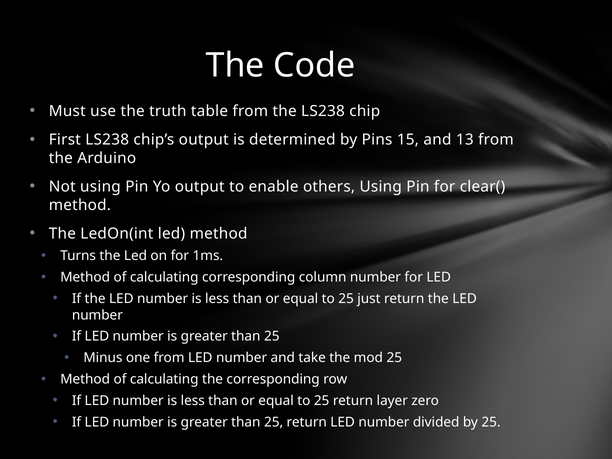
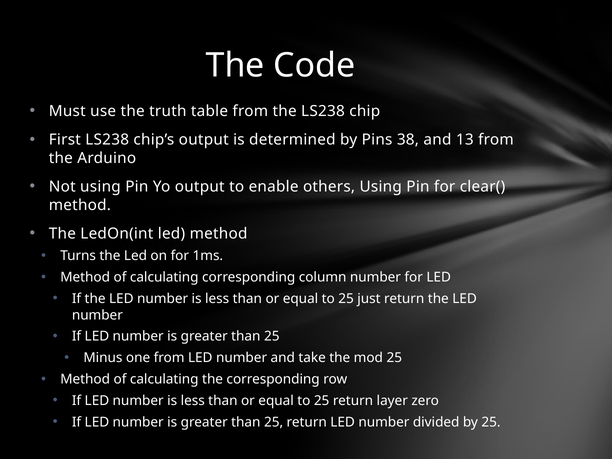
15: 15 -> 38
